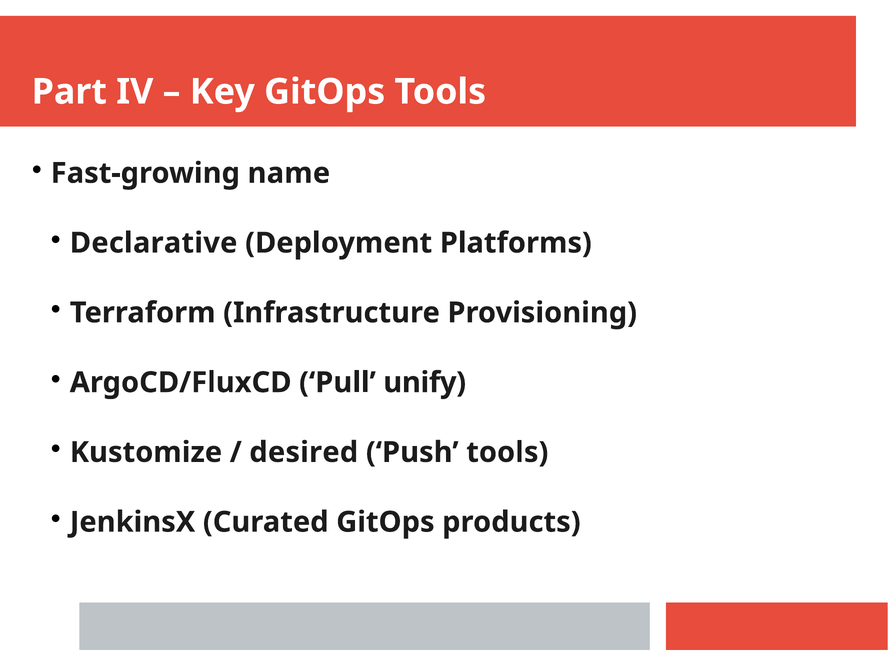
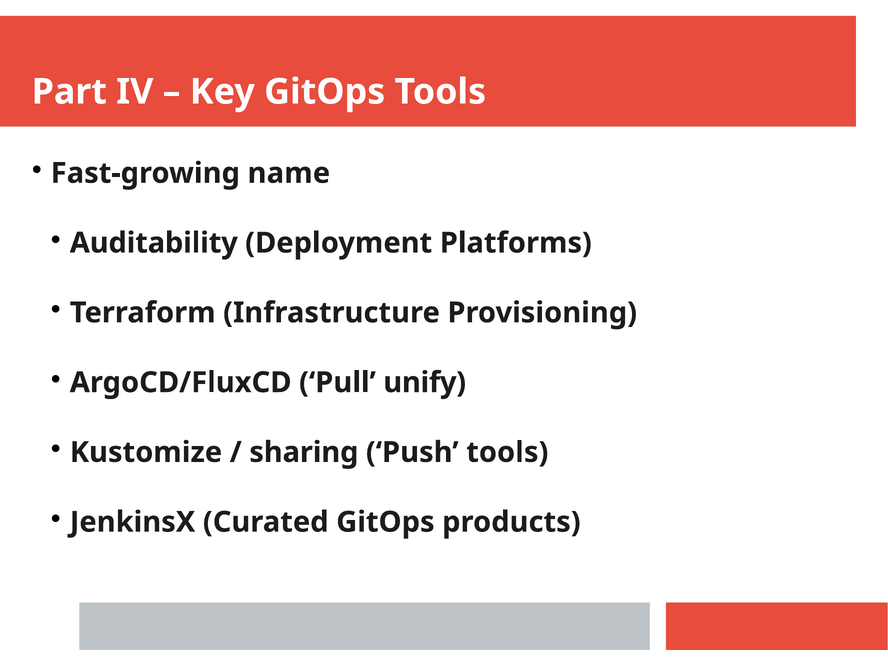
Declarative: Declarative -> Auditability
desired: desired -> sharing
